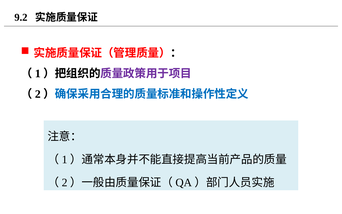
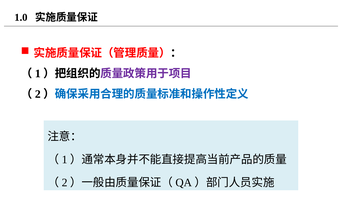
9.2: 9.2 -> 1.0
